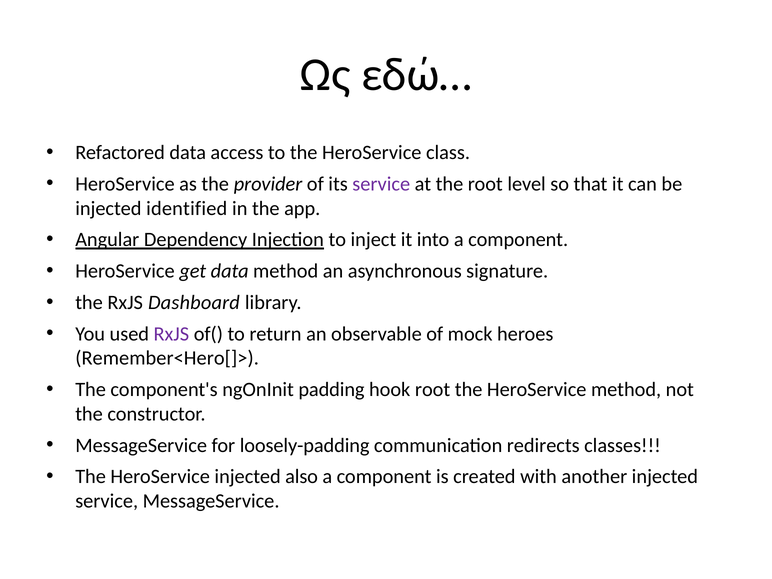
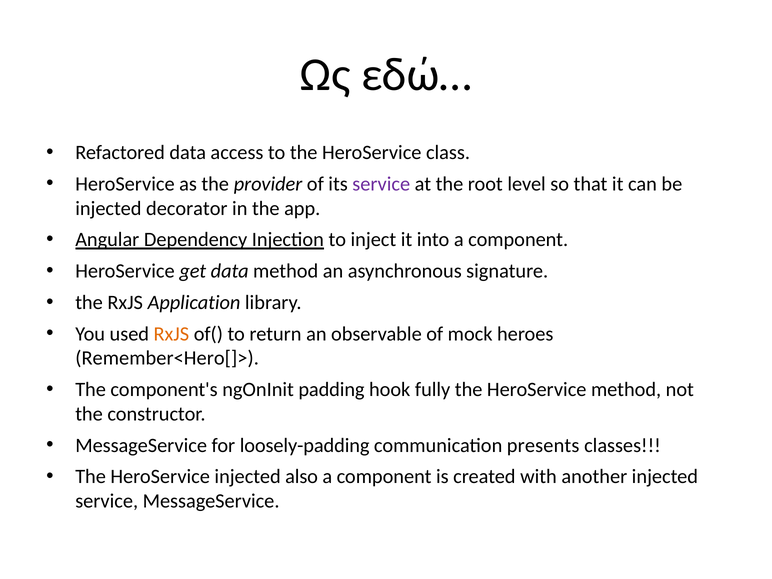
identified: identified -> decorator
Dashboard: Dashboard -> Application
RxJS at (171, 334) colour: purple -> orange
hook root: root -> fully
redirects: redirects -> presents
